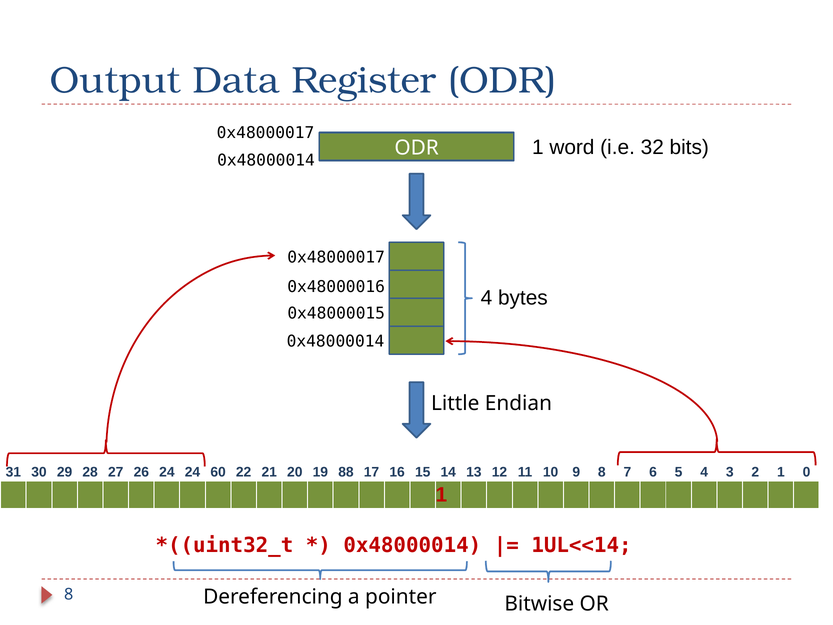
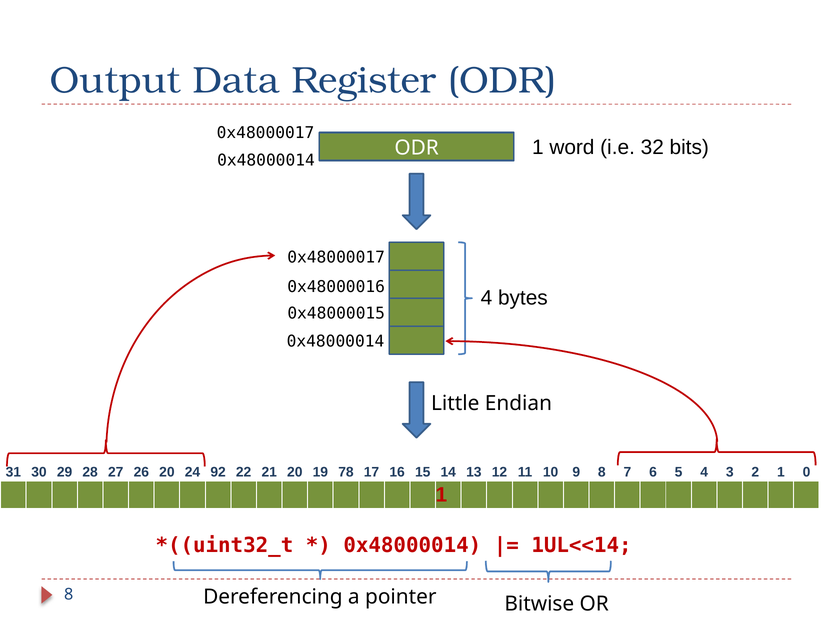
26 24: 24 -> 20
60: 60 -> 92
88: 88 -> 78
